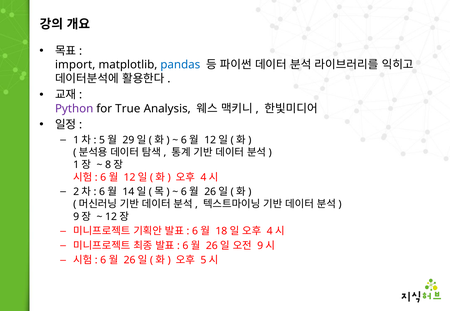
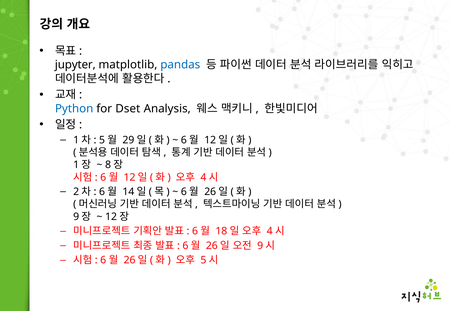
import: import -> jupyter
Python colour: purple -> blue
True: True -> Dset
